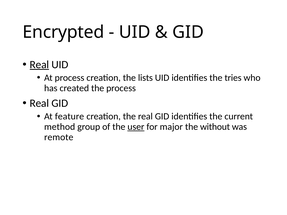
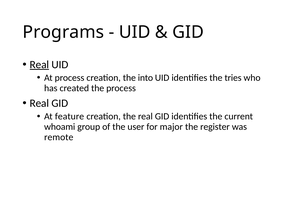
Encrypted: Encrypted -> Programs
lists: lists -> into
method: method -> whoami
user underline: present -> none
without: without -> register
